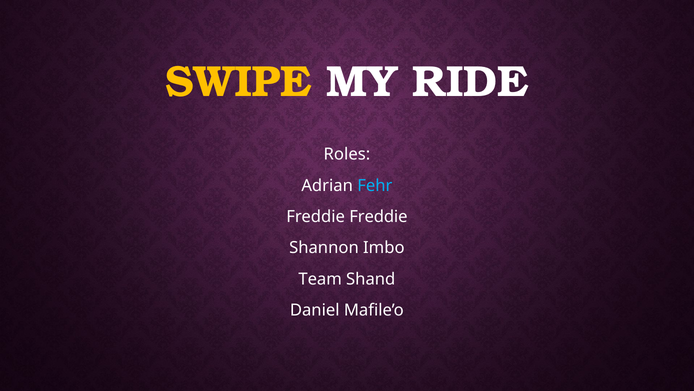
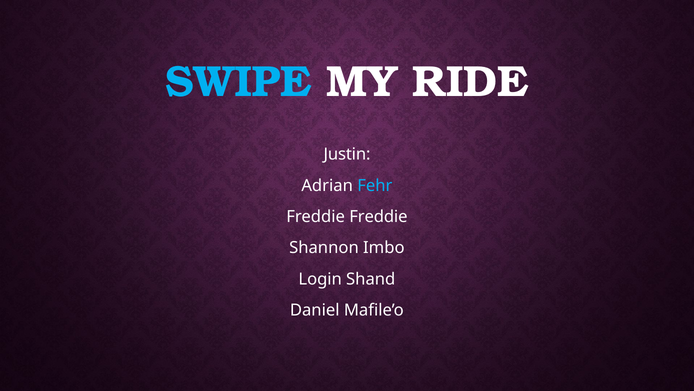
SWIPE colour: yellow -> light blue
Roles: Roles -> Justin
Team: Team -> Login
